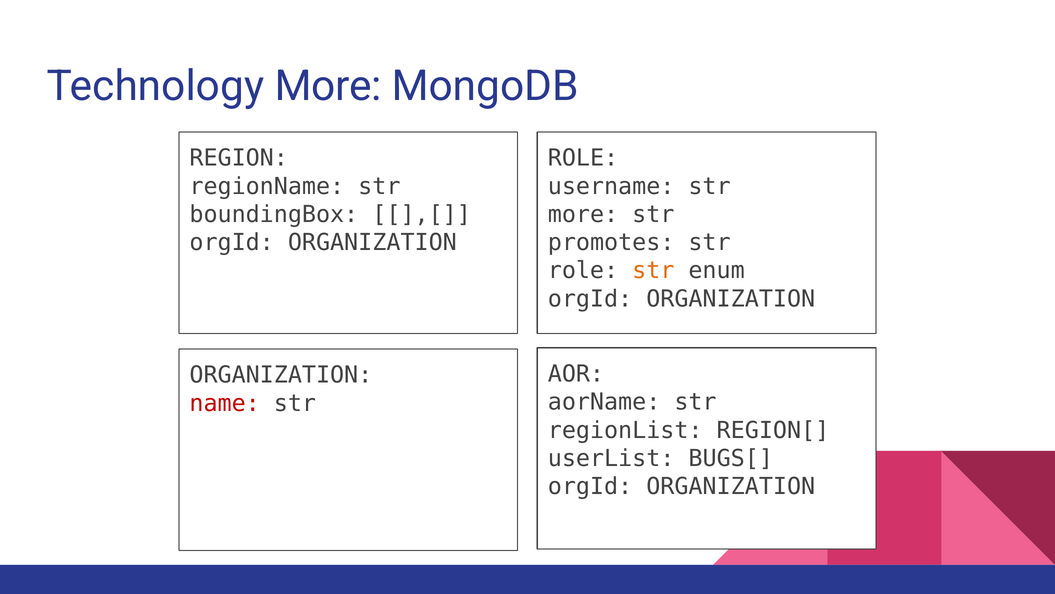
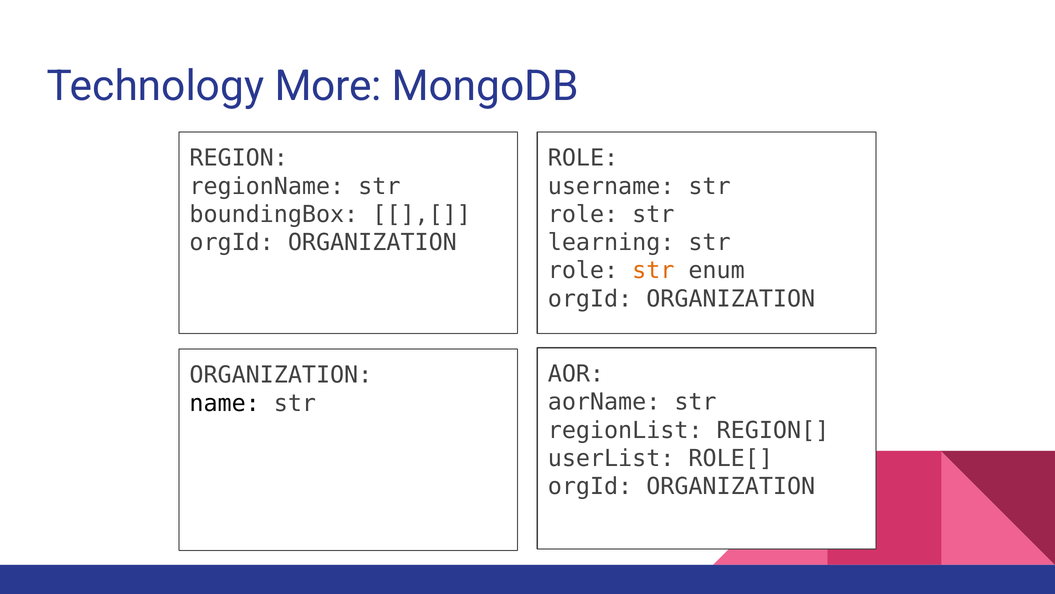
more at (583, 214): more -> role
promotes: promotes -> learning
name colour: red -> black
BUGS[: BUGS[ -> ROLE[
